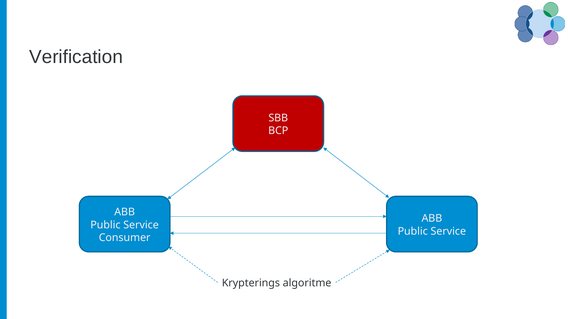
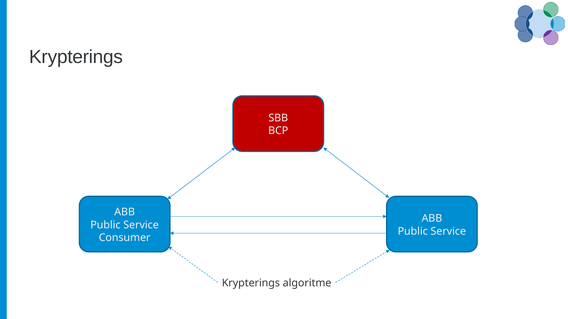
Verification at (76, 57): Verification -> Krypterings
